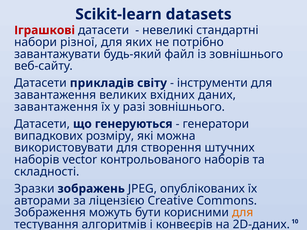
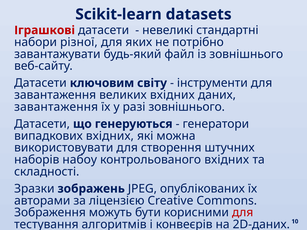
прикладів: прикладів -> ключовим
випадкових розміру: розміру -> вхідних
vector: vector -> набоу
контрольованого наборів: наборів -> вхідних
для at (243, 213) colour: orange -> red
